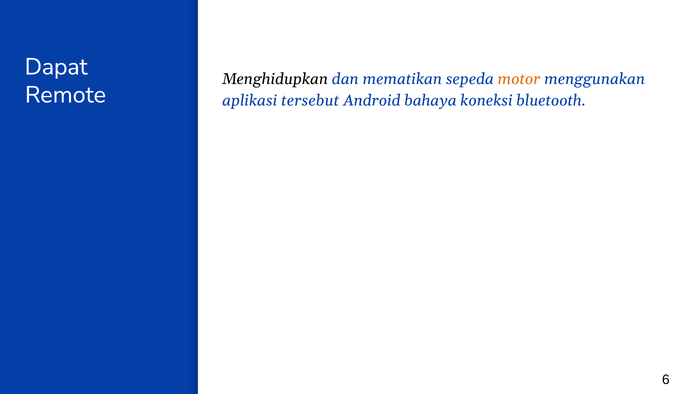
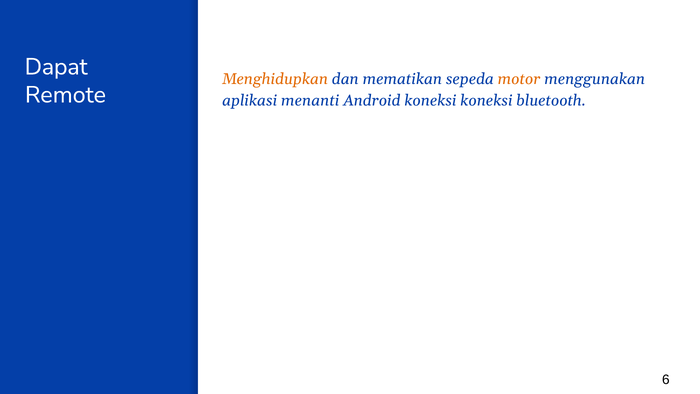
Menghidupkan colour: black -> orange
tersebut: tersebut -> menanti
Android bahaya: bahaya -> koneksi
